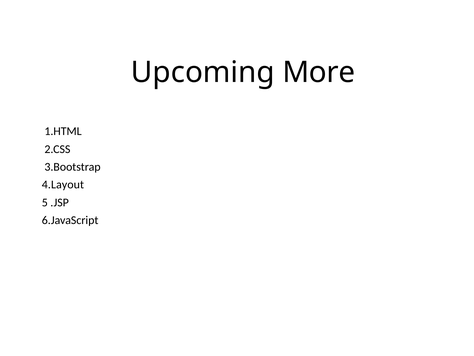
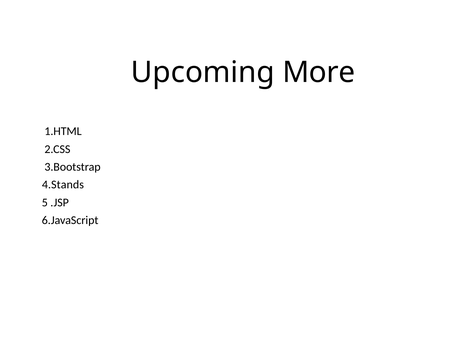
4.Layout: 4.Layout -> 4.Stands
